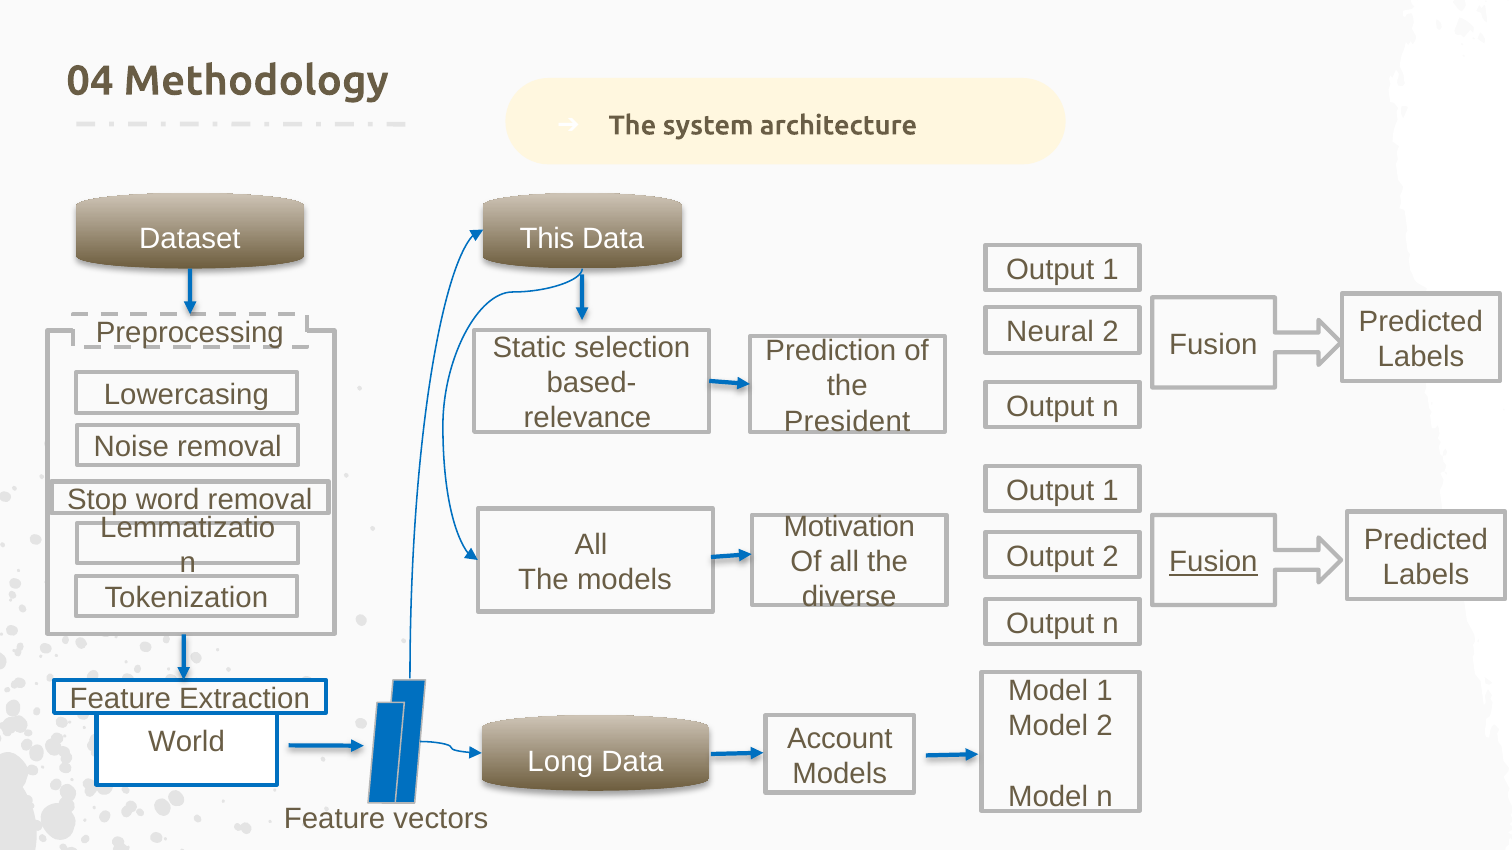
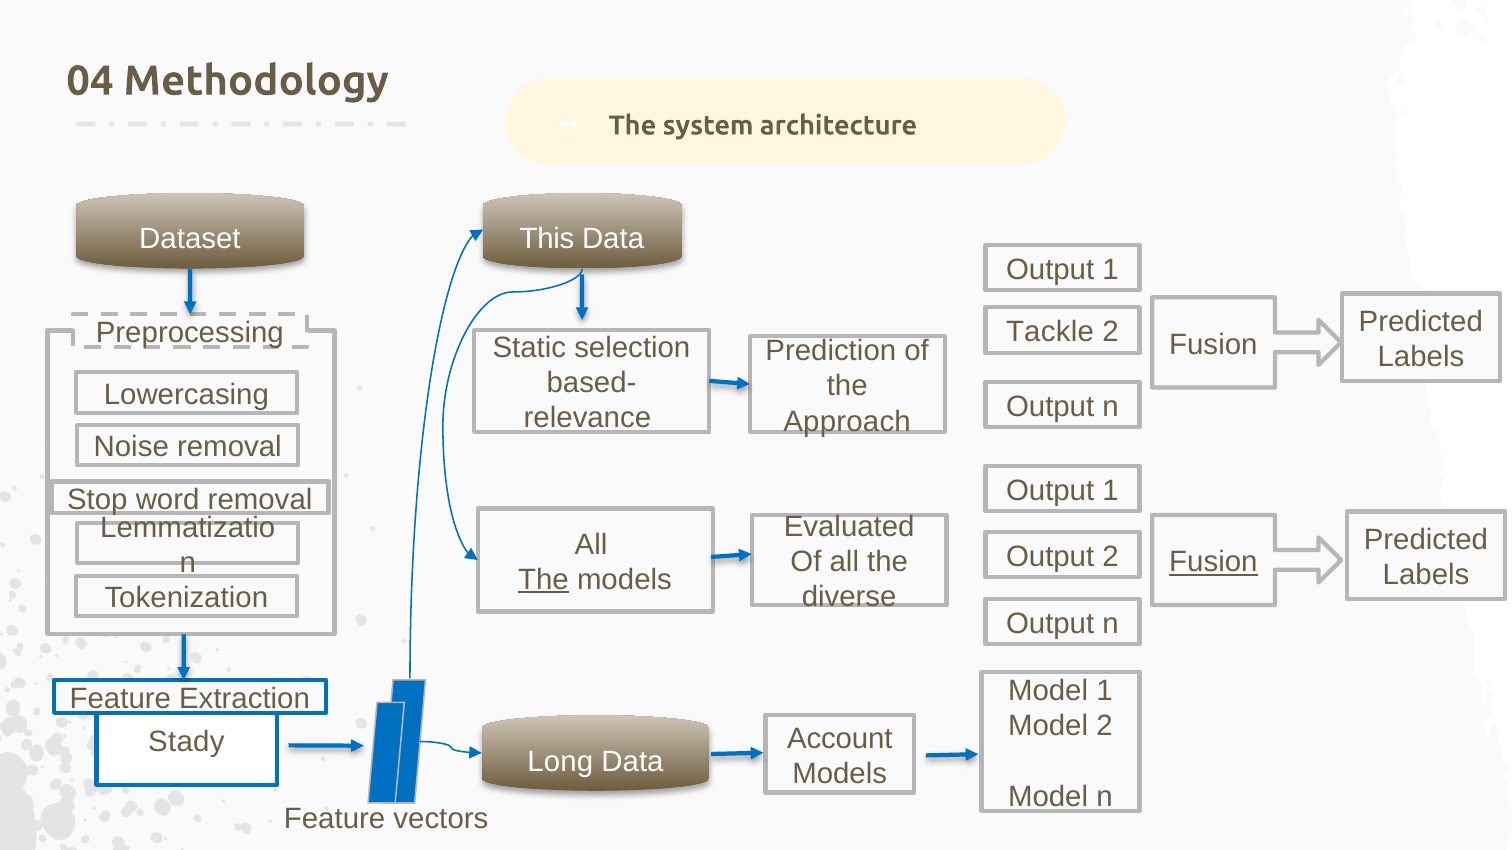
Neural: Neural -> Tackle
President: President -> Approach
Motivation: Motivation -> Evaluated
The at (543, 580) underline: none -> present
World: World -> Stady
